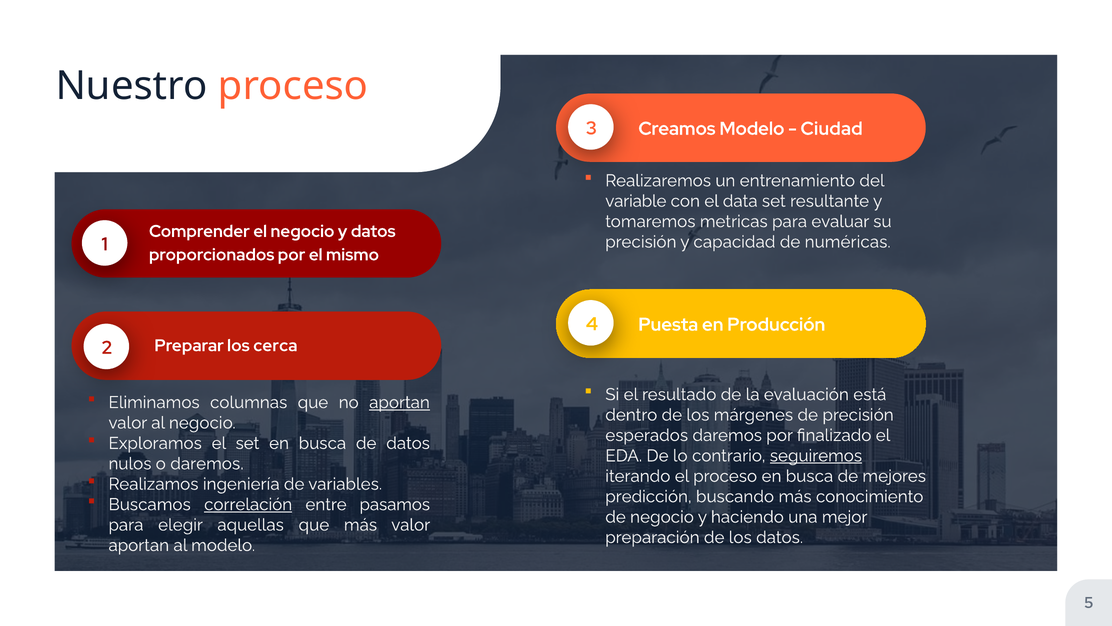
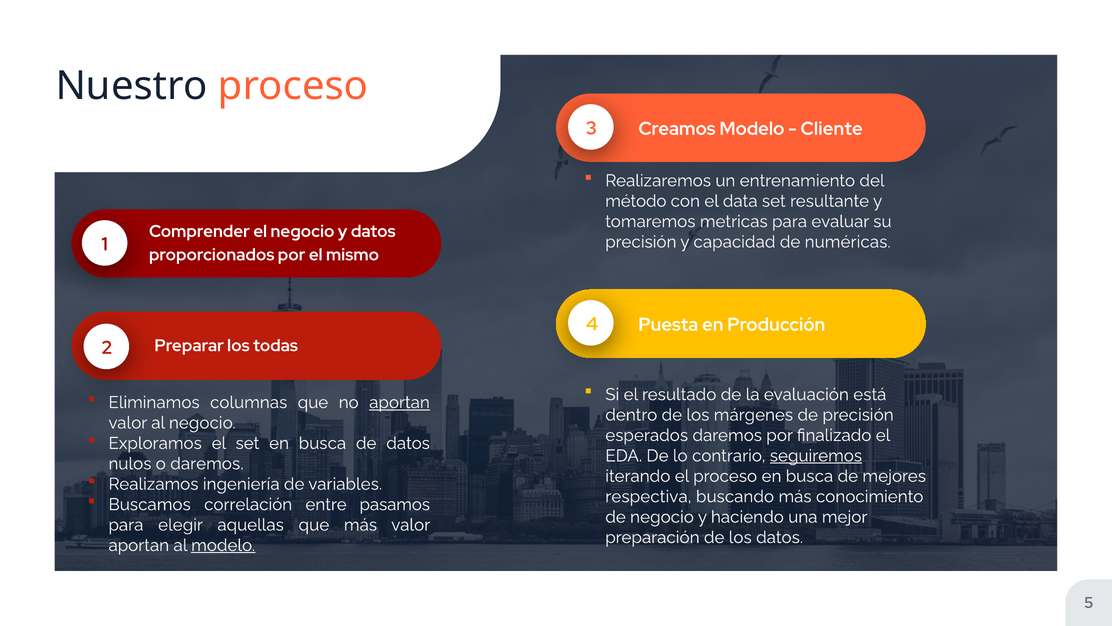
Ciudad: Ciudad -> Cliente
variable: variable -> método
cerca: cerca -> todas
predicción: predicción -> respectiva
correlación underline: present -> none
modelo at (223, 545) underline: none -> present
